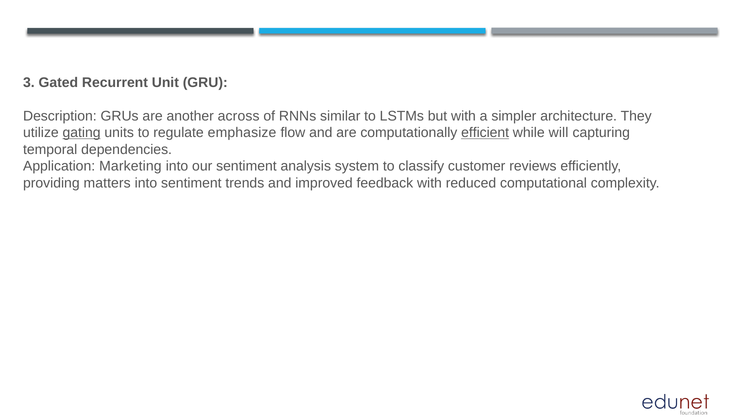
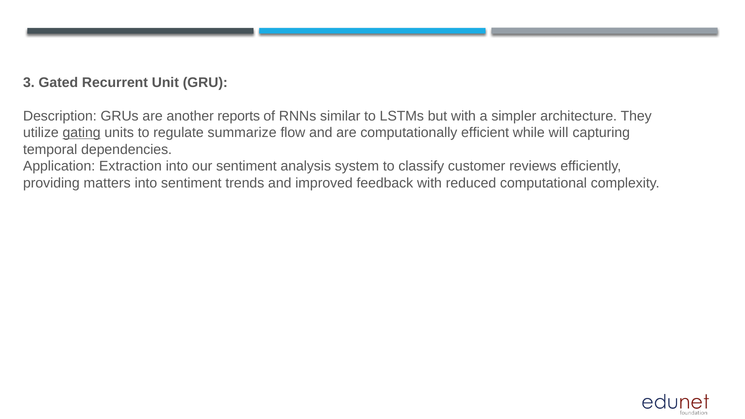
across: across -> reports
emphasize: emphasize -> summarize
efficient underline: present -> none
Marketing: Marketing -> Extraction
